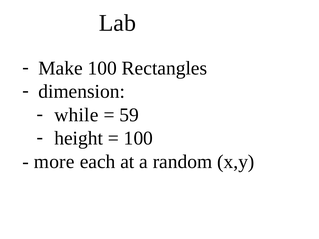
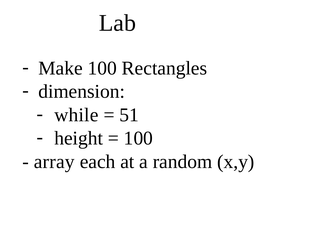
59: 59 -> 51
more: more -> array
